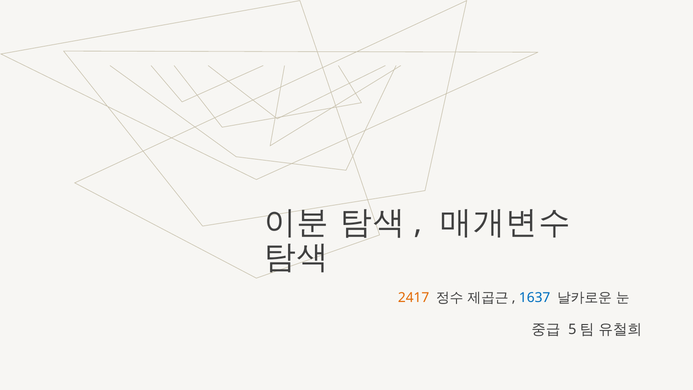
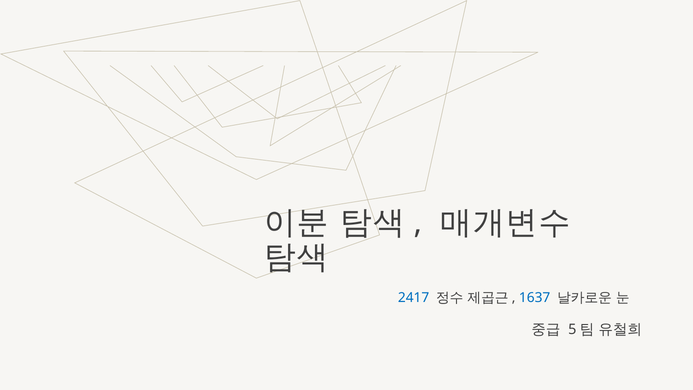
2417 colour: orange -> blue
